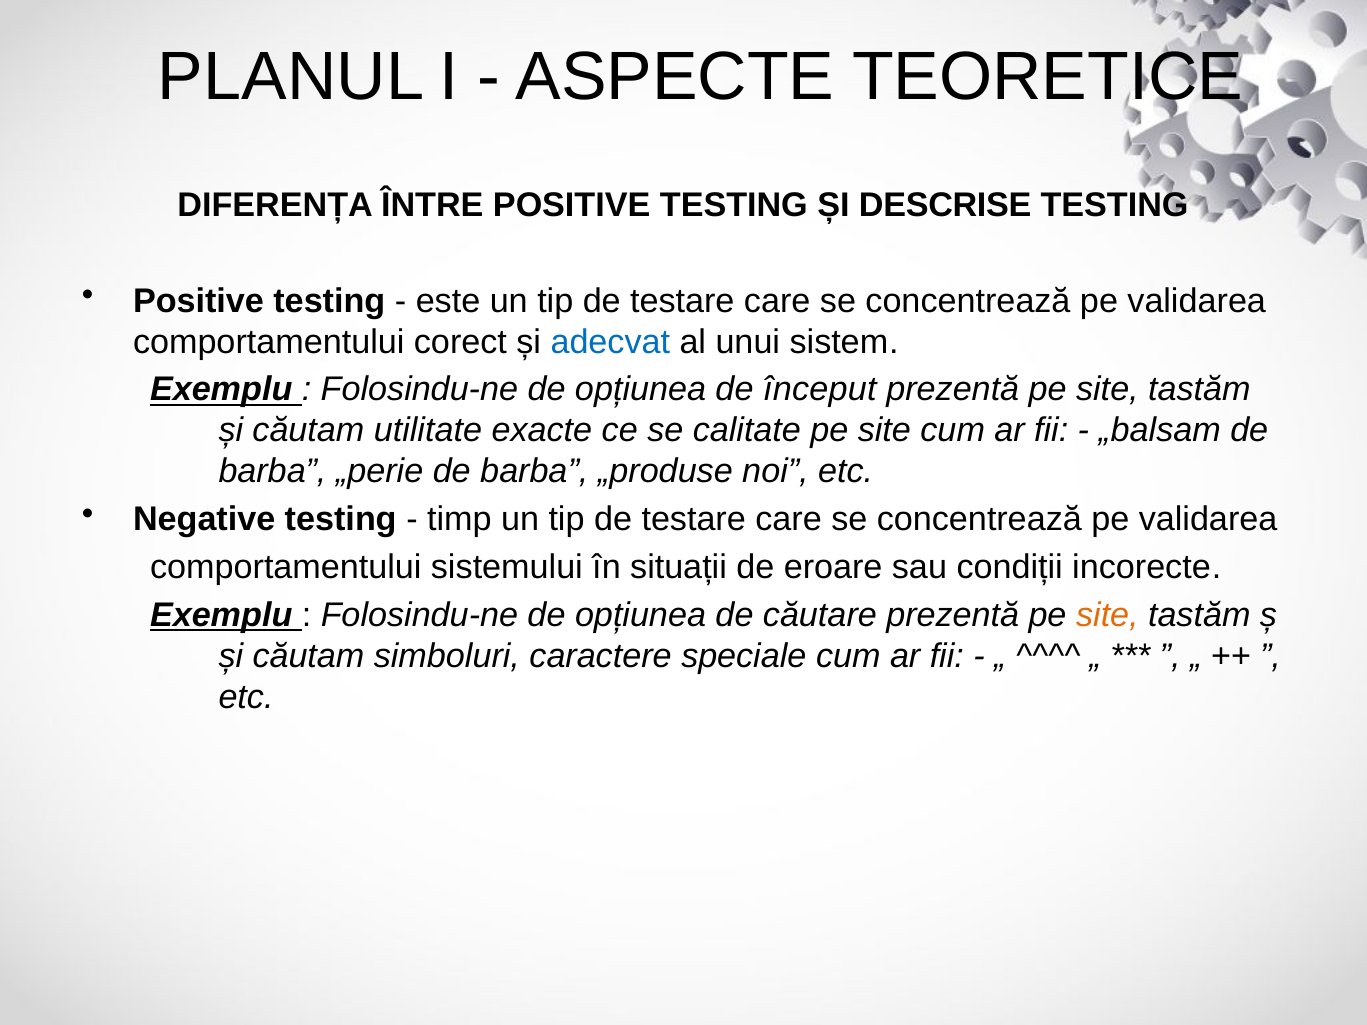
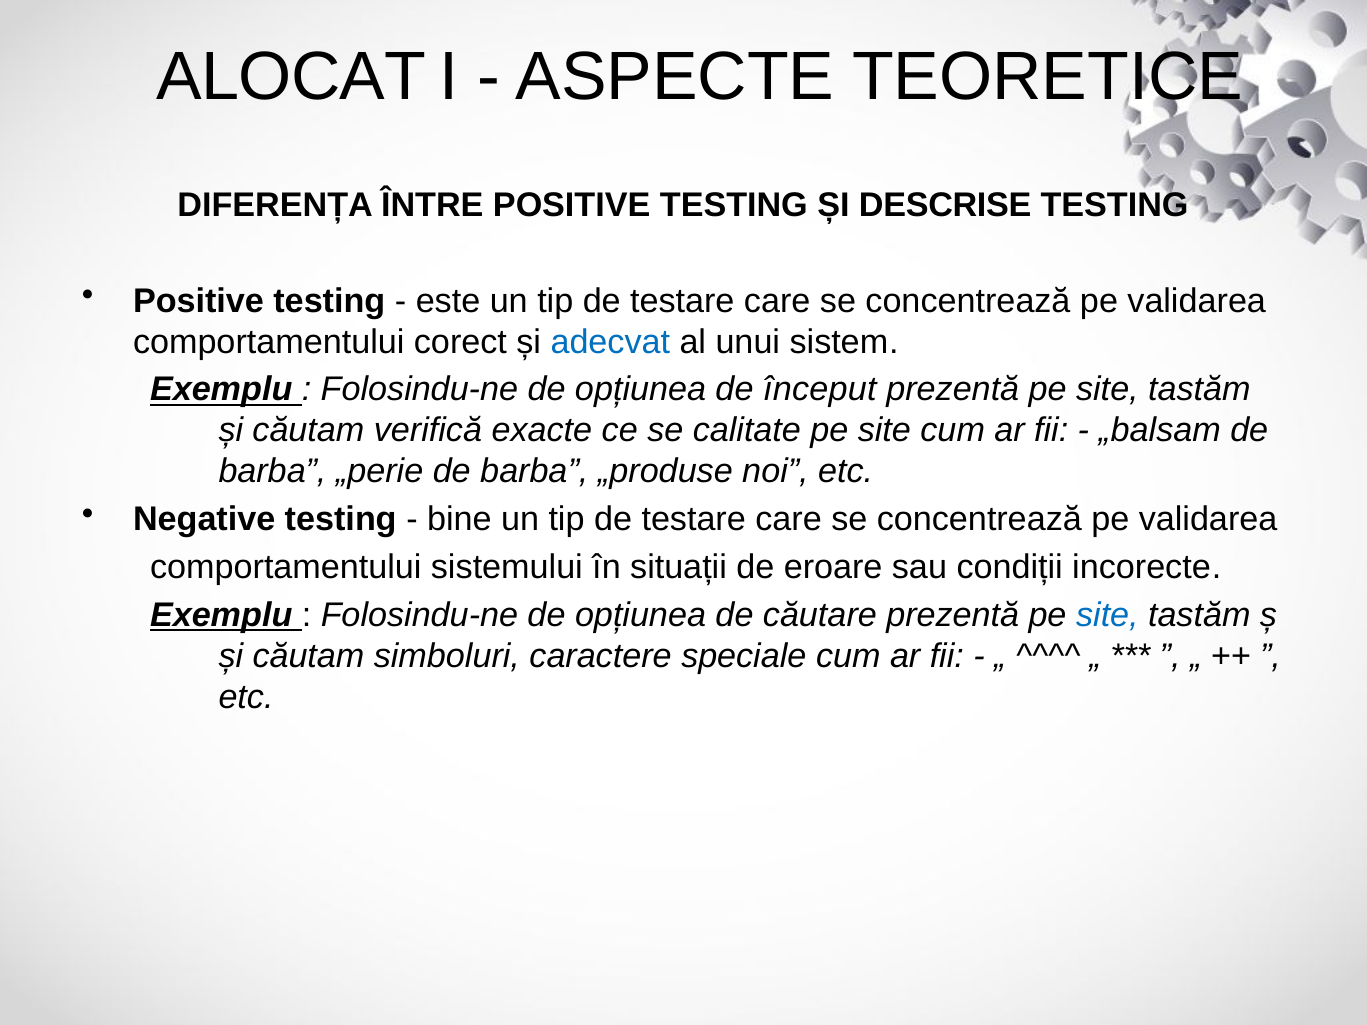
PLANUL: PLANUL -> ALOCAT
utilitate: utilitate -> verifică
timp: timp -> bine
site at (1107, 615) colour: orange -> blue
